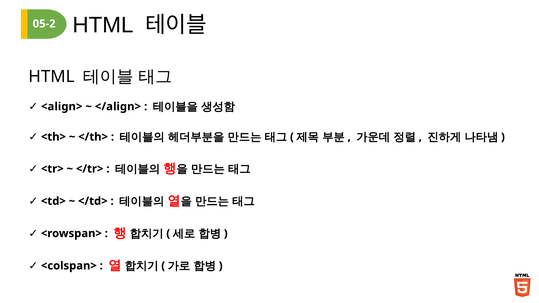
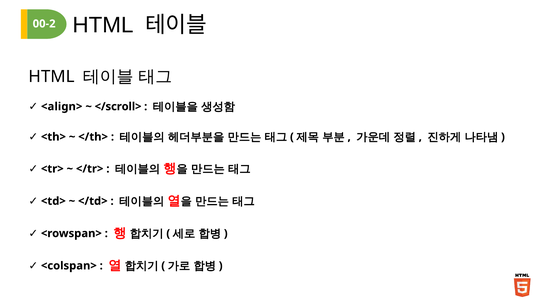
05-2: 05-2 -> 00-2
</align>: </align> -> </scroll>
